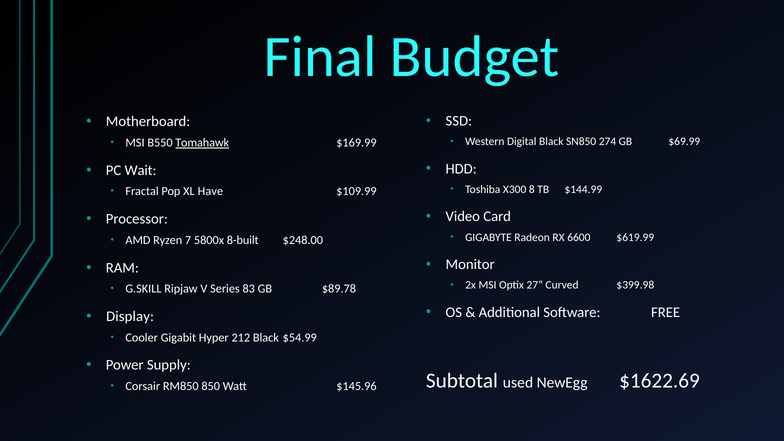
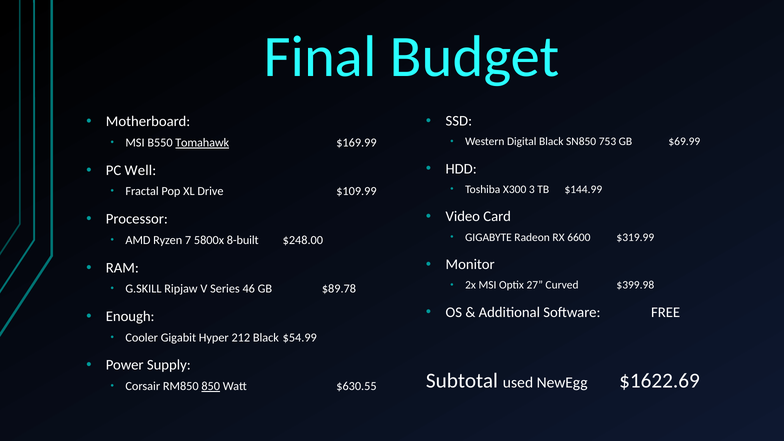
274: 274 -> 753
Wait: Wait -> Well
8: 8 -> 3
Have: Have -> Drive
$619.99: $619.99 -> $319.99
83: 83 -> 46
Display: Display -> Enough
850 underline: none -> present
$145.96: $145.96 -> $630.55
